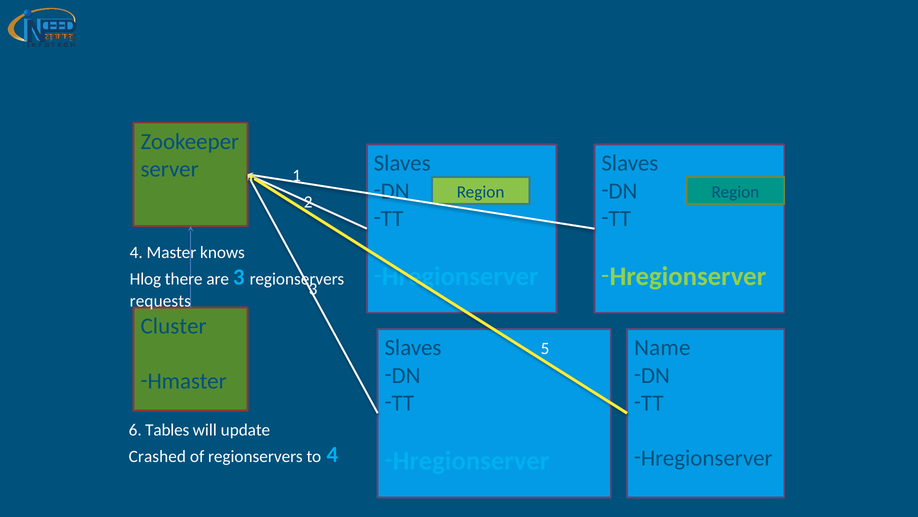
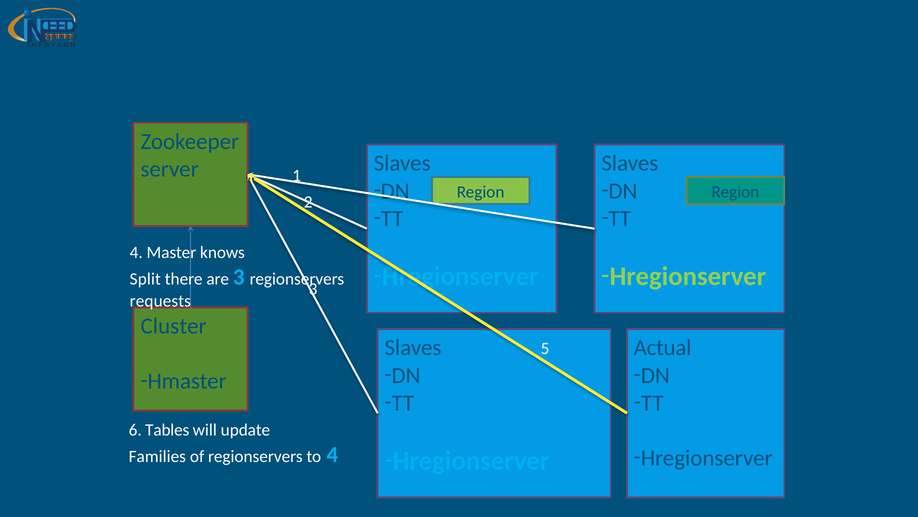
Hlog: Hlog -> Split
Name: Name -> Actual
Crashed: Crashed -> Families
